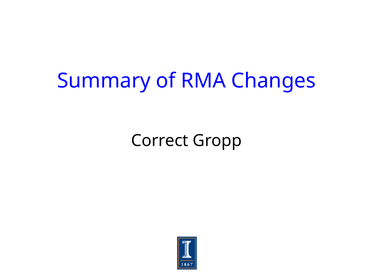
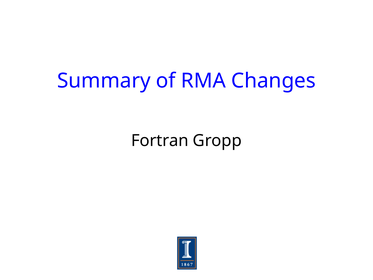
Correct: Correct -> Fortran
